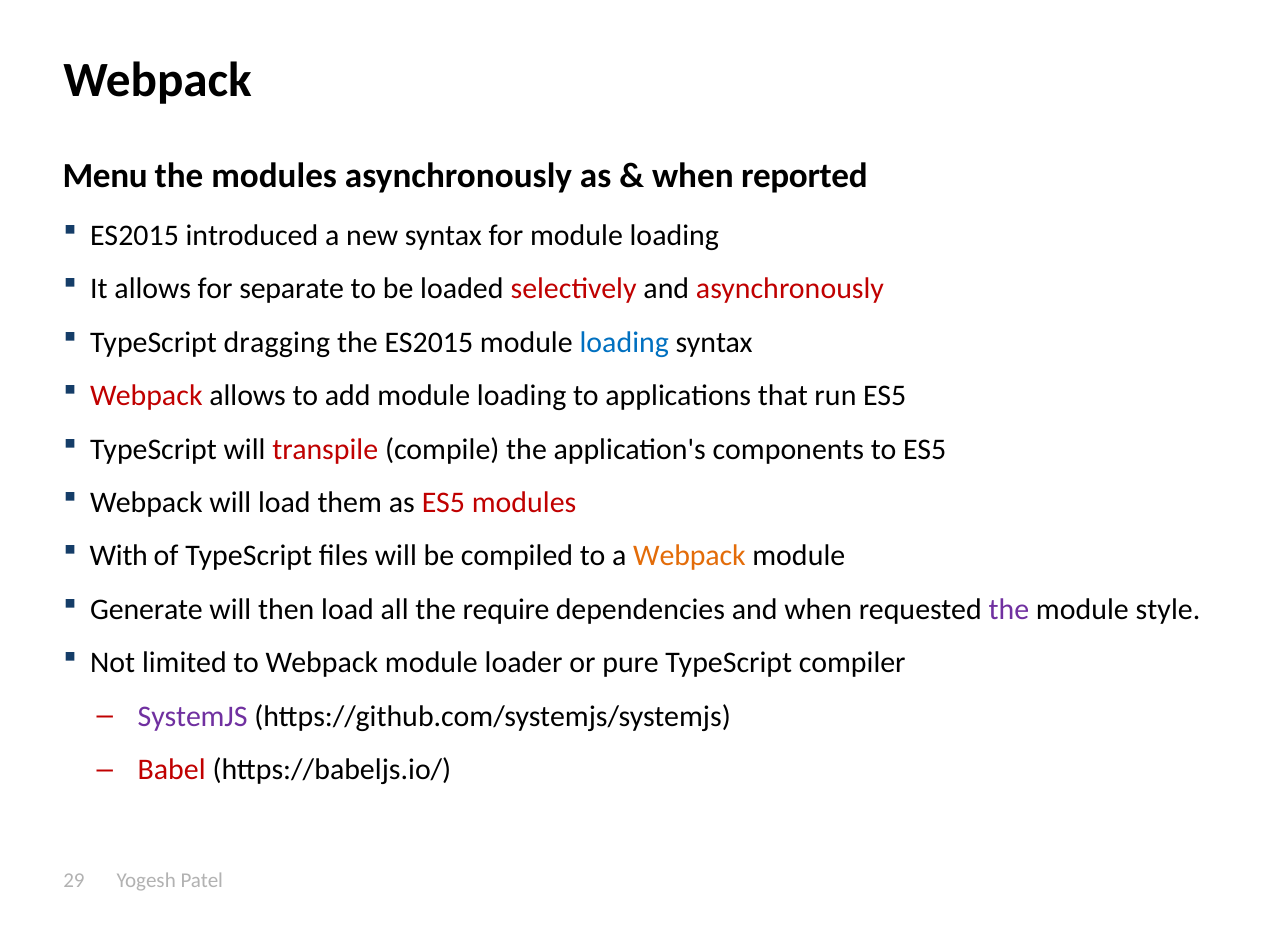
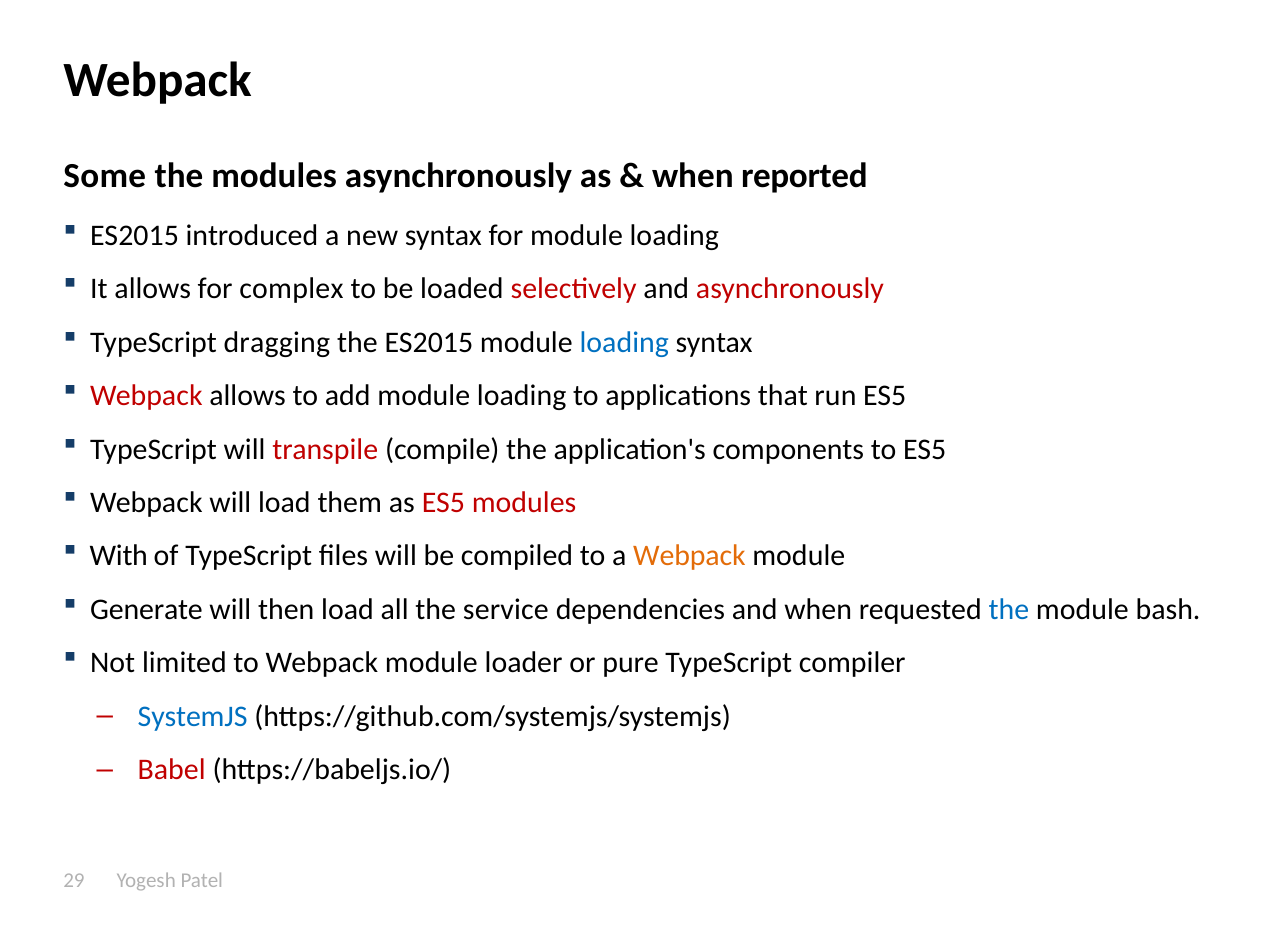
Menu: Menu -> Some
separate: separate -> complex
require: require -> service
the at (1009, 609) colour: purple -> blue
style: style -> bash
SystemJS colour: purple -> blue
